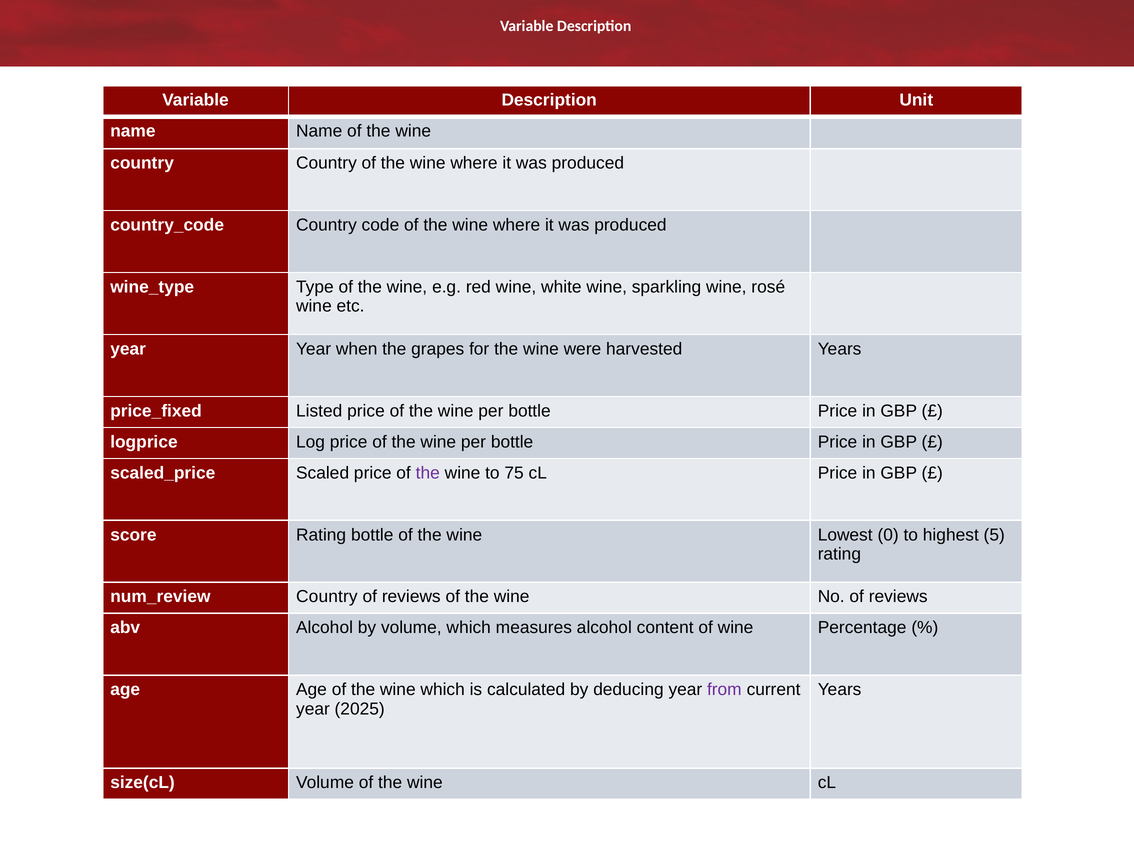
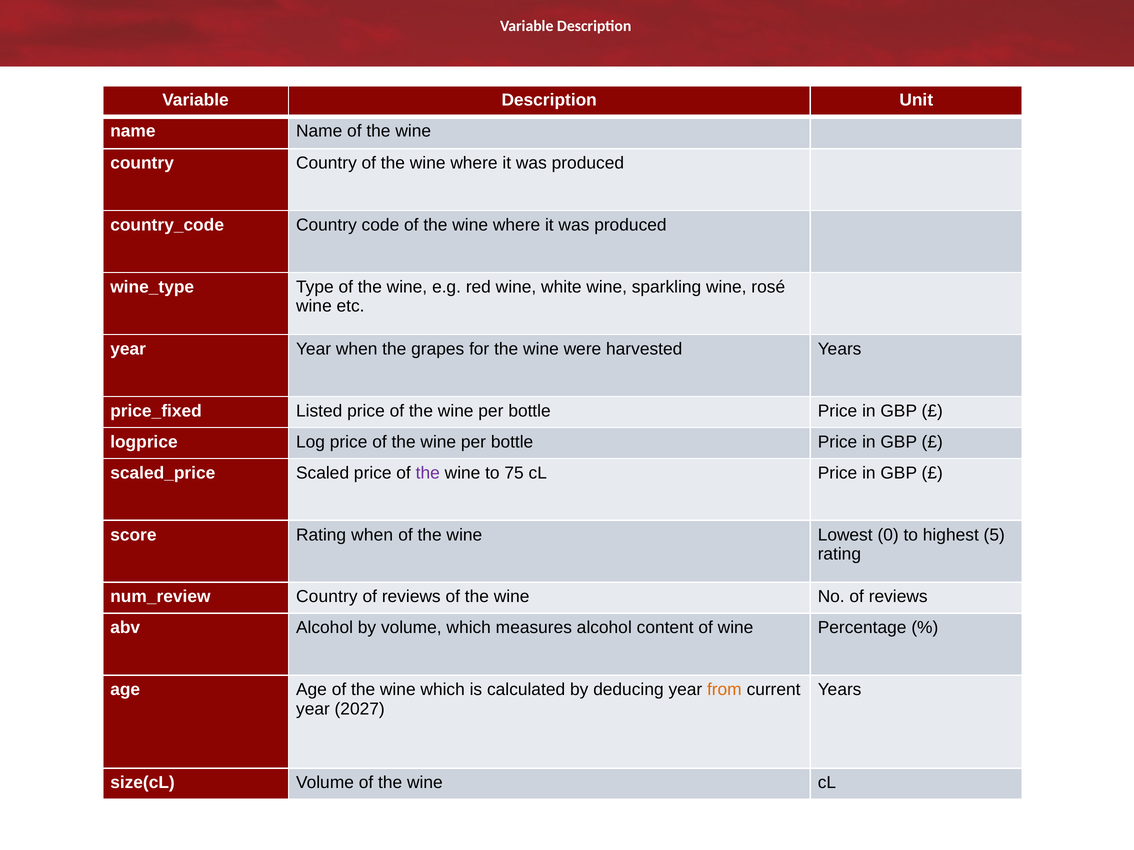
Rating bottle: bottle -> when
from colour: purple -> orange
2025: 2025 -> 2027
